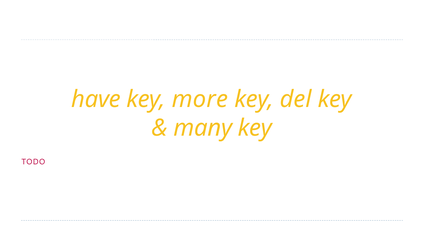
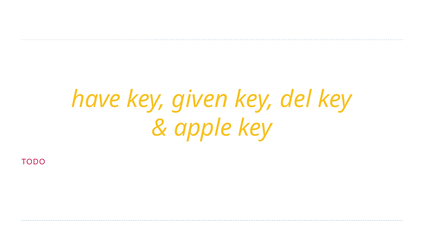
more: more -> given
many: many -> apple
